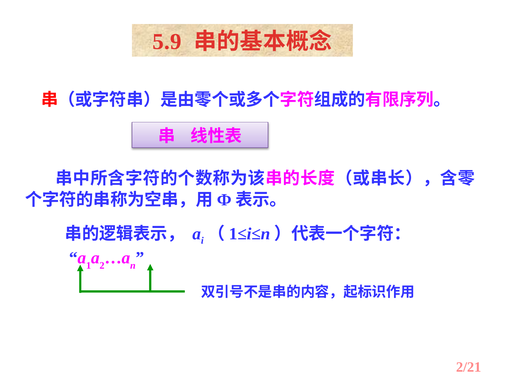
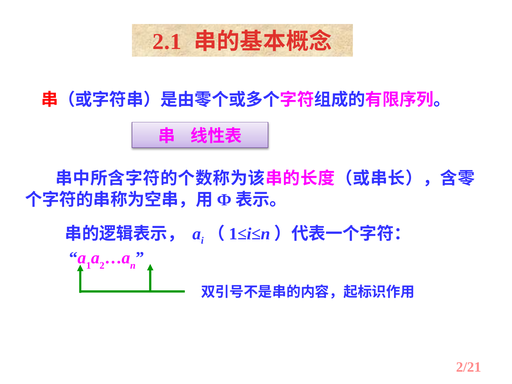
5.9: 5.9 -> 2.1
